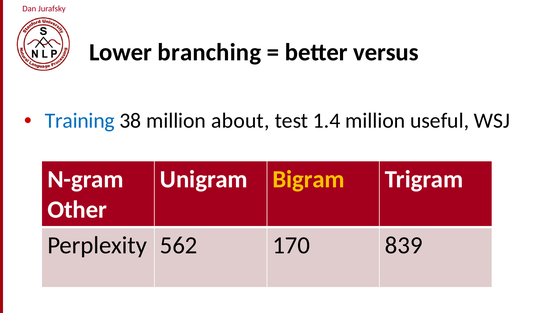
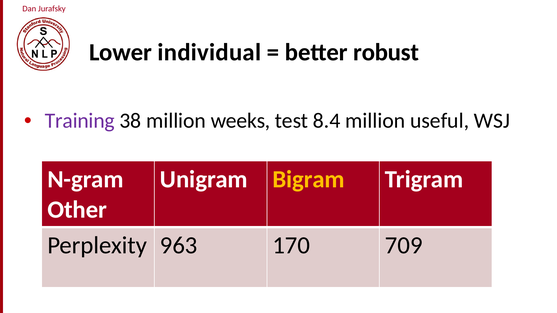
branching: branching -> individual
versus: versus -> robust
Training colour: blue -> purple
about: about -> weeks
1.4: 1.4 -> 8.4
562: 562 -> 963
839: 839 -> 709
